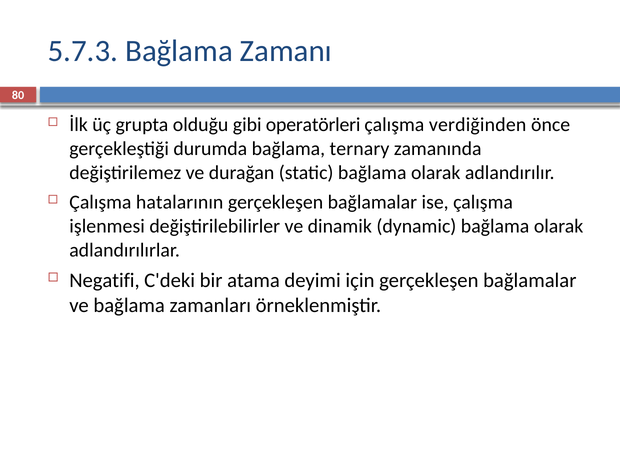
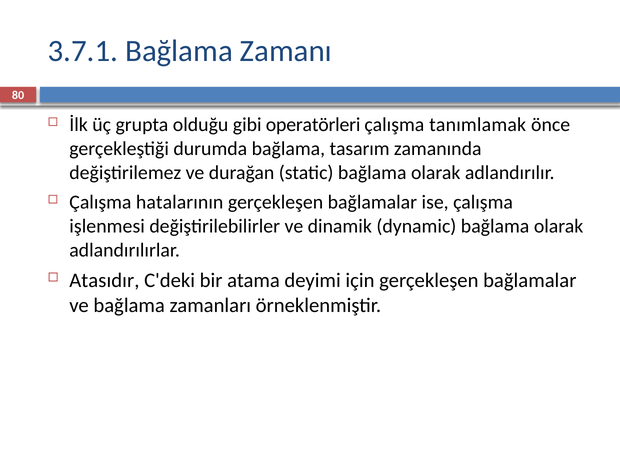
5.7.3: 5.7.3 -> 3.7.1
verdiğinden: verdiğinden -> tanımlamak
ternary: ternary -> tasarım
Negatifi: Negatifi -> Atasıdır
